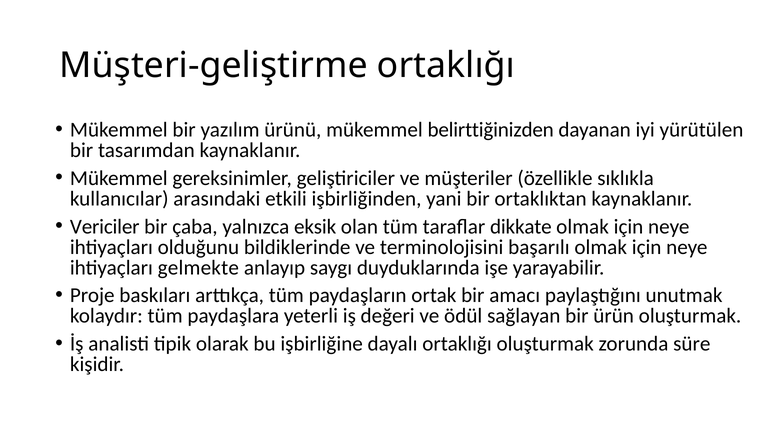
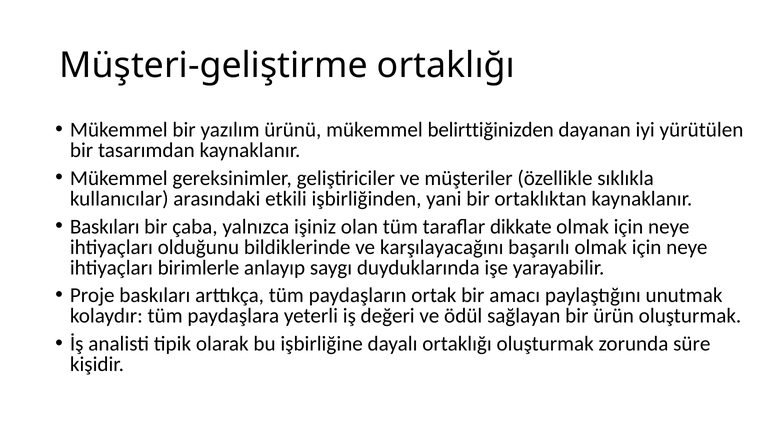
Vericiler at (105, 226): Vericiler -> Baskıları
eksik: eksik -> işiniz
terminolojisini: terminolojisini -> karşılayacağını
gelmekte: gelmekte -> birimlerle
